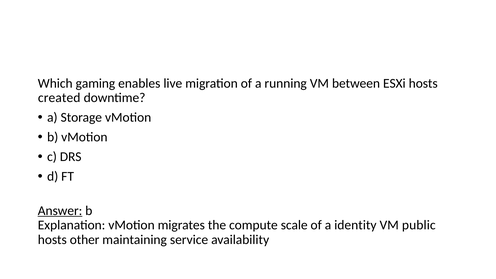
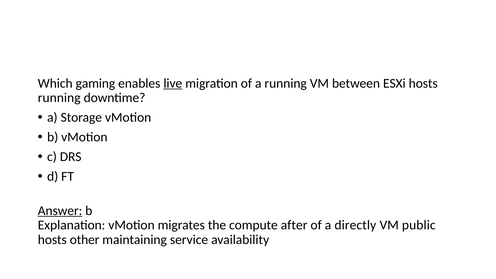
live underline: none -> present
created at (59, 98): created -> running
scale: scale -> after
identity: identity -> directly
